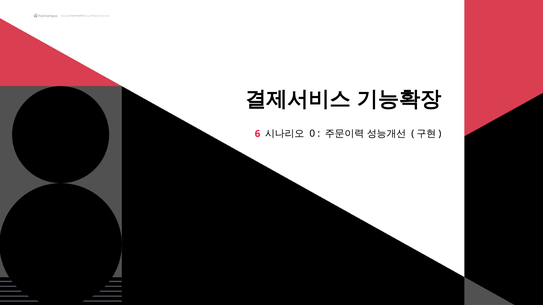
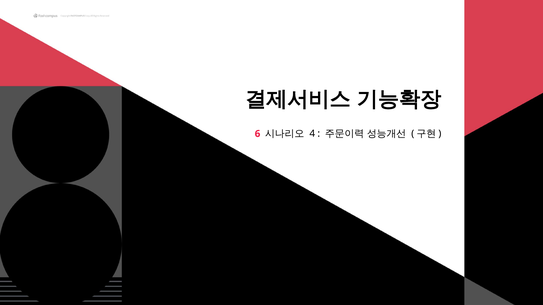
0: 0 -> 4
